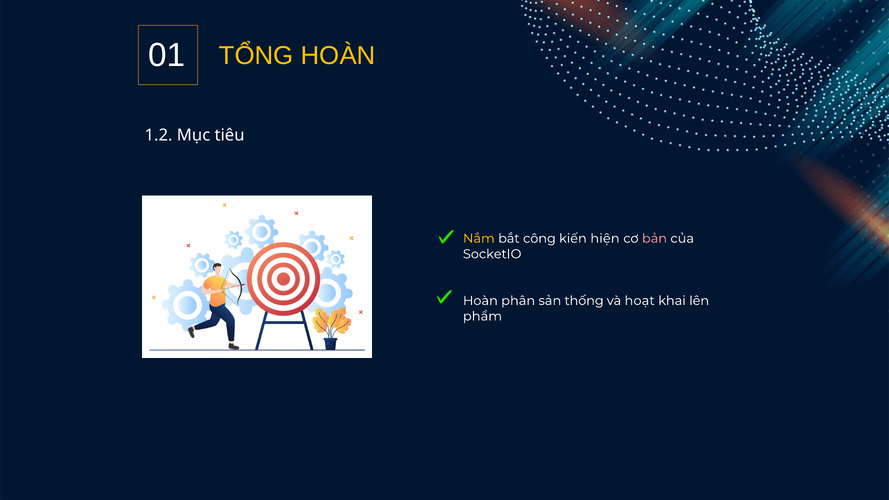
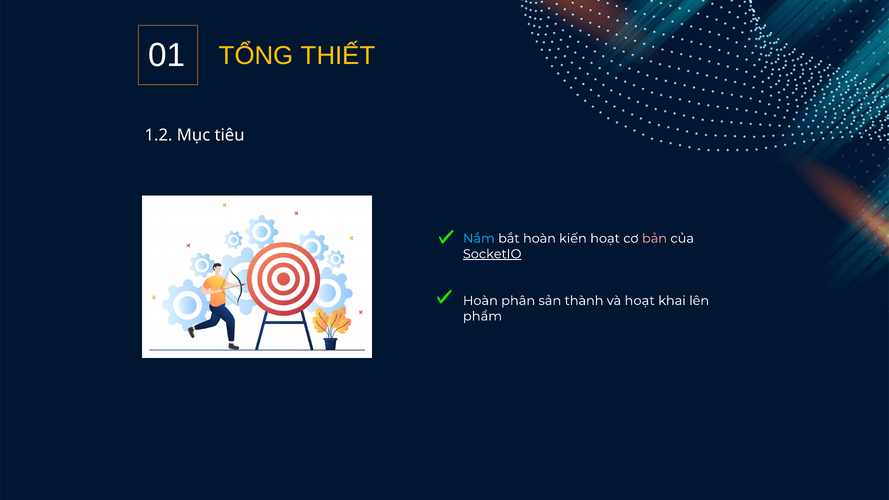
TỔNG HOÀN: HOÀN -> THIẾT
Nắm colour: yellow -> light blue
bắt công: công -> hoàn
kiến hiện: hiện -> hoạt
SocketIO underline: none -> present
thống: thống -> thành
